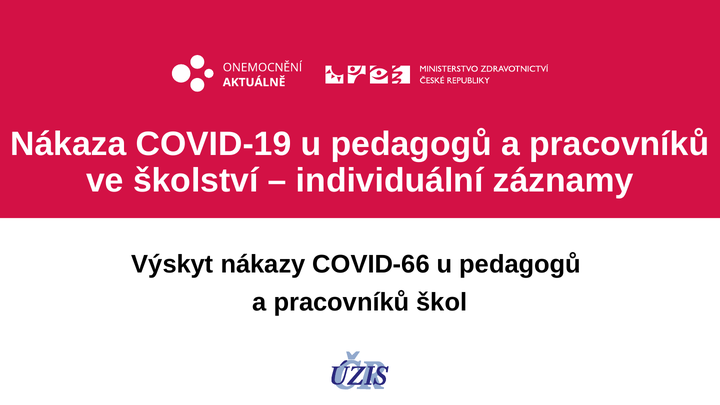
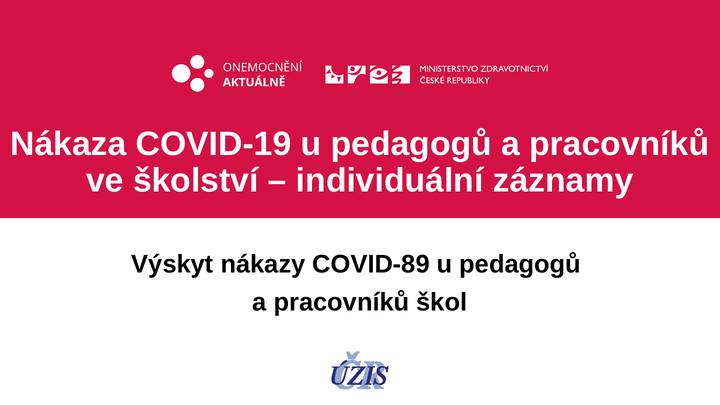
COVID-66: COVID-66 -> COVID-89
